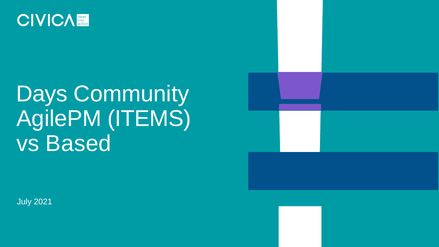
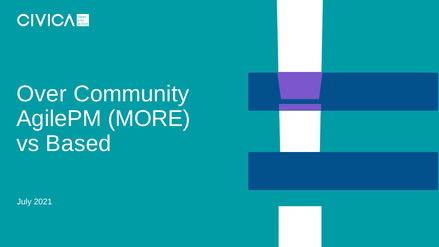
Days: Days -> Over
ITEMS: ITEMS -> MORE
